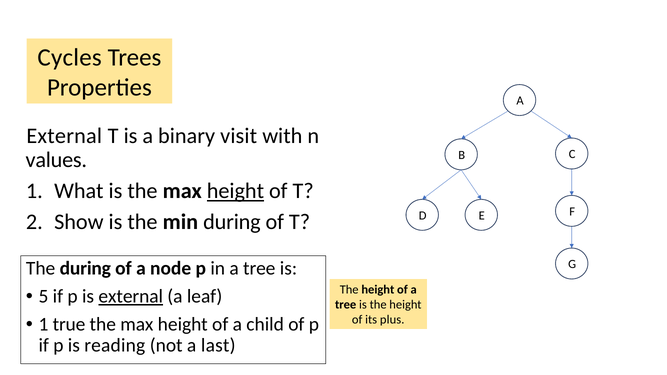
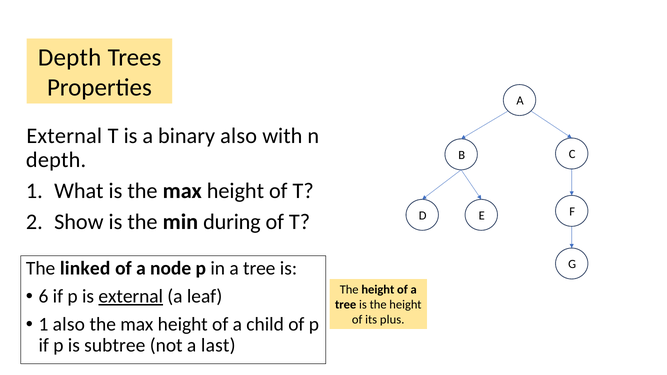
Cycles at (70, 58): Cycles -> Depth
binary visit: visit -> also
values at (56, 160): values -> depth
height at (235, 191) underline: present -> none
The during: during -> linked
5: 5 -> 6
1 true: true -> also
reading: reading -> subtree
